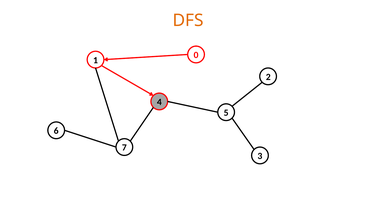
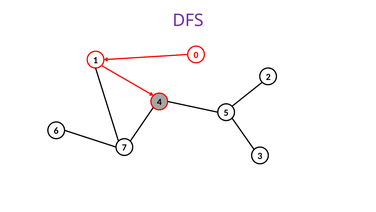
DFS colour: orange -> purple
